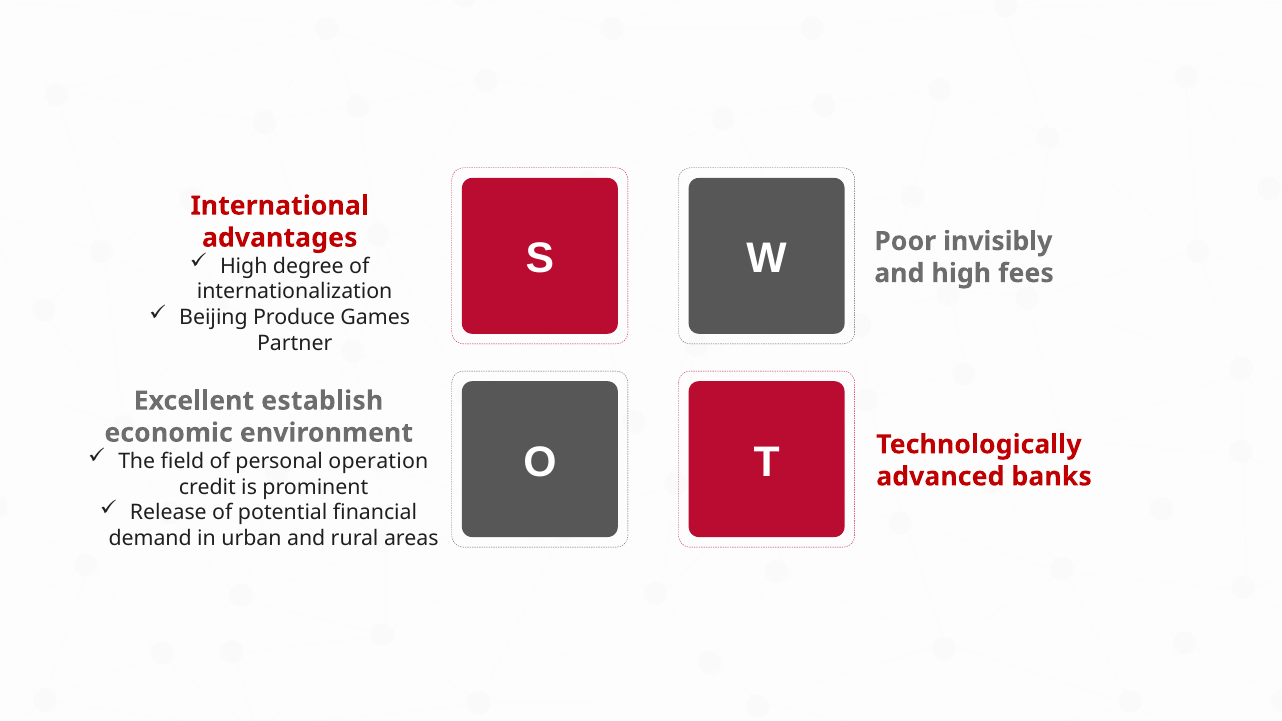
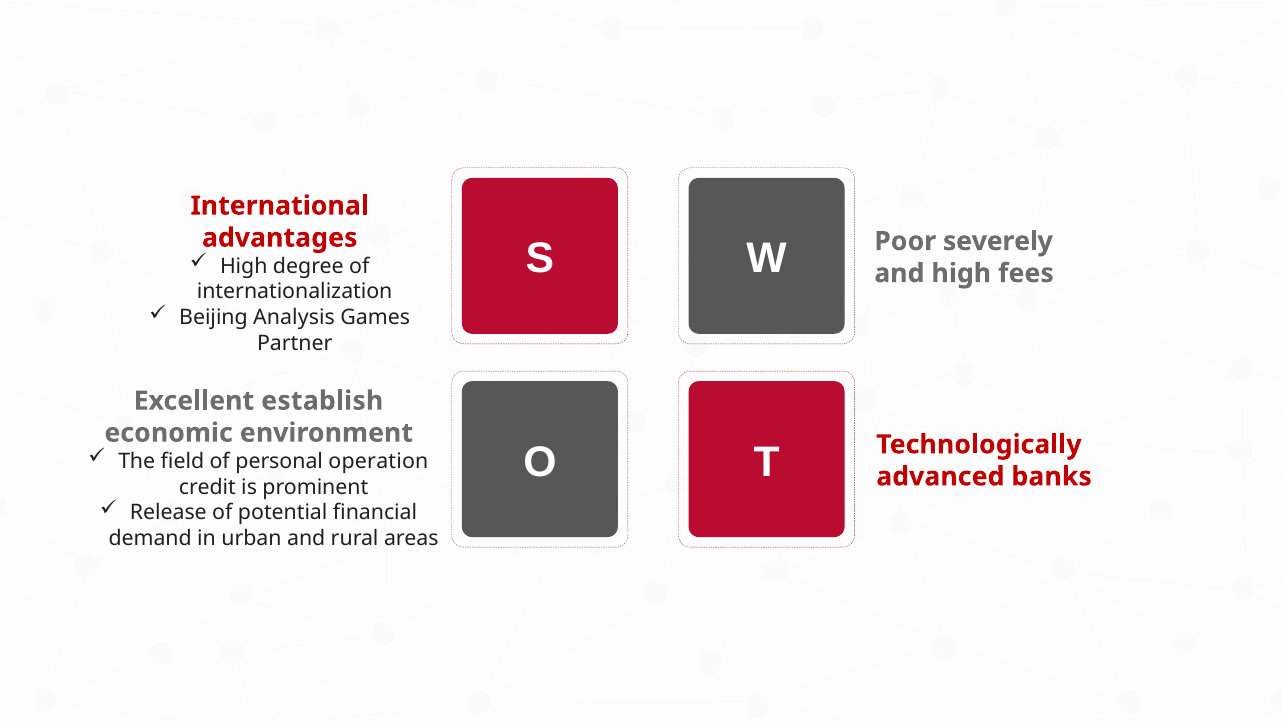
invisibly: invisibly -> severely
Produce: Produce -> Analysis
